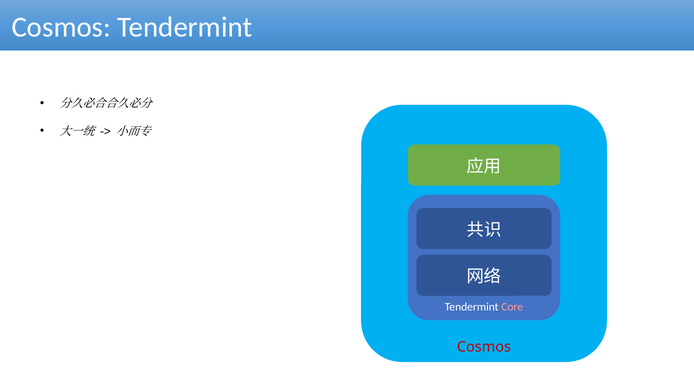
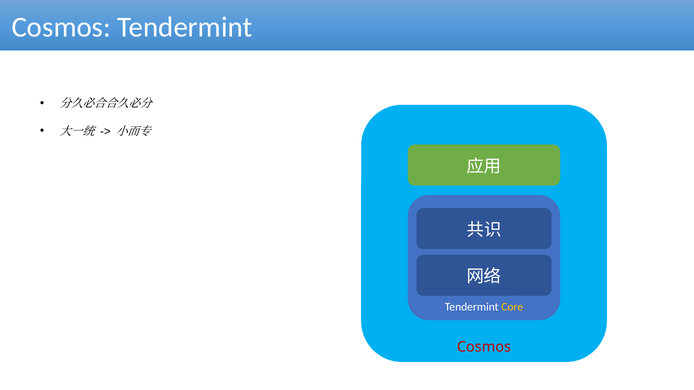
Core colour: pink -> yellow
